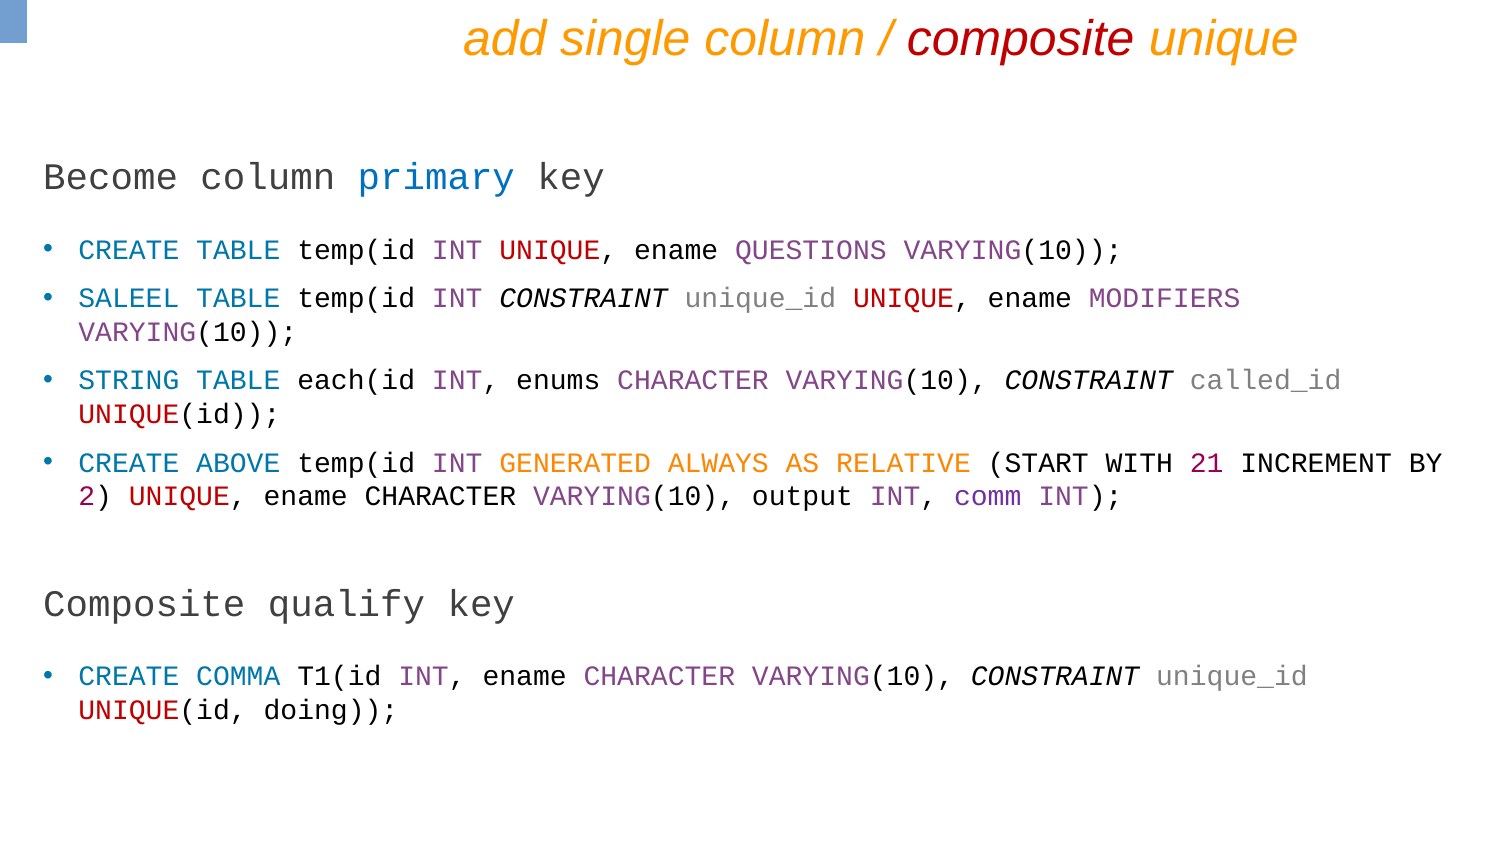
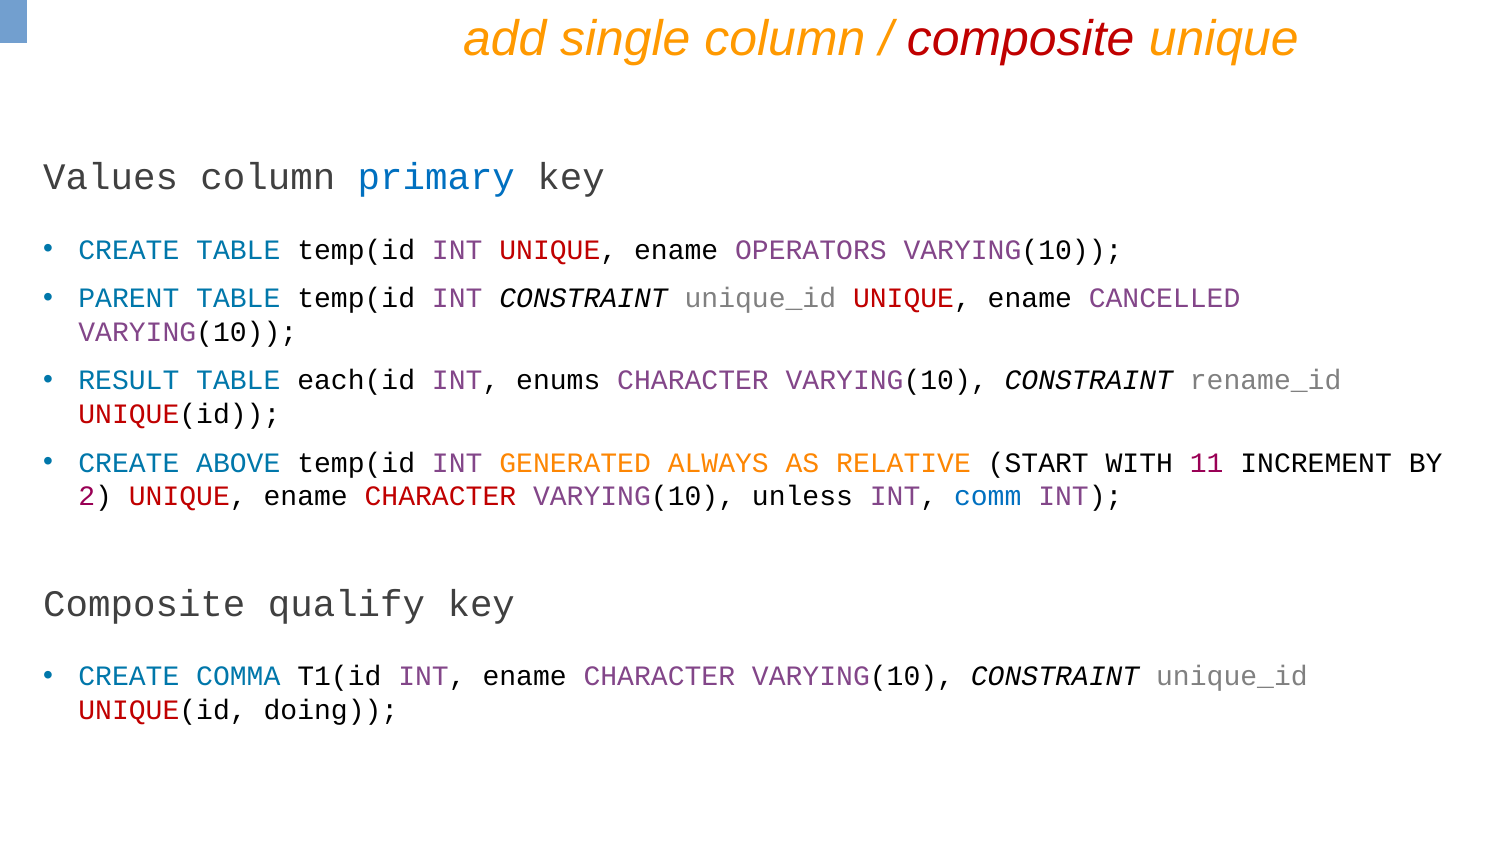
Become: Become -> Values
QUESTIONS: QUESTIONS -> OPERATORS
SALEEL: SALEEL -> PARENT
MODIFIERS: MODIFIERS -> CANCELLED
STRING: STRING -> RESULT
called_id: called_id -> rename_id
21: 21 -> 11
CHARACTER at (440, 497) colour: black -> red
output: output -> unless
comm colour: purple -> blue
